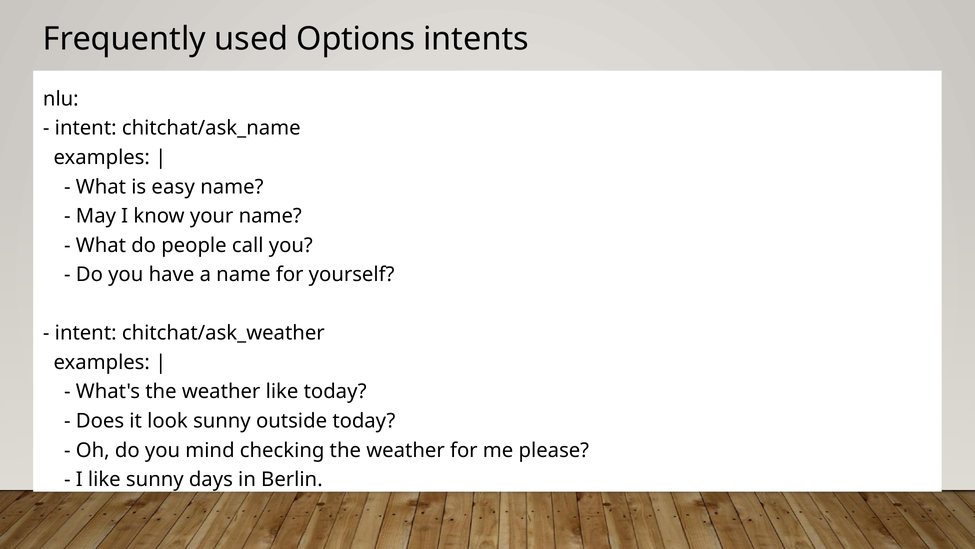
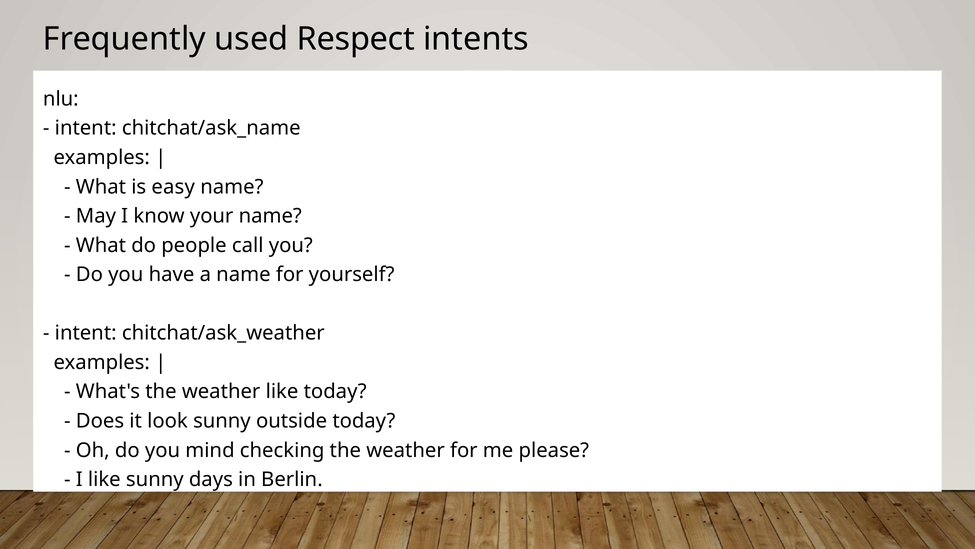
Options: Options -> Respect
